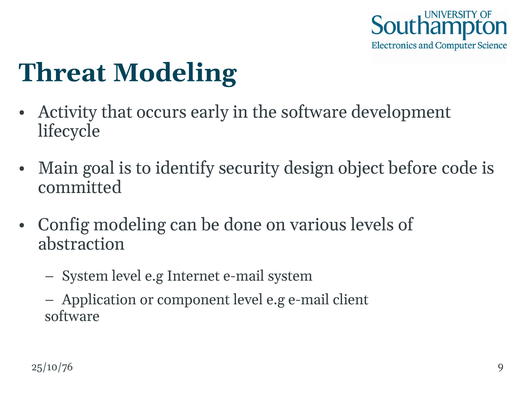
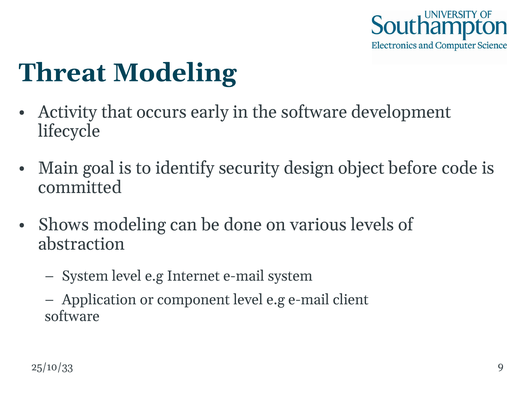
Config: Config -> Shows
25/10/76: 25/10/76 -> 25/10/33
